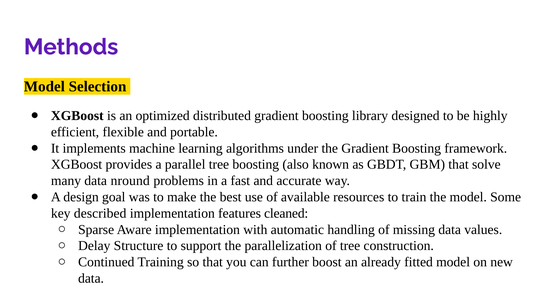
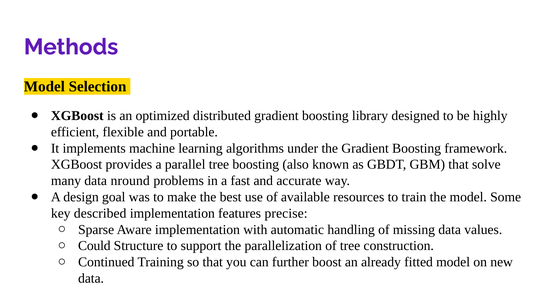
cleaned: cleaned -> precise
Delay: Delay -> Could
